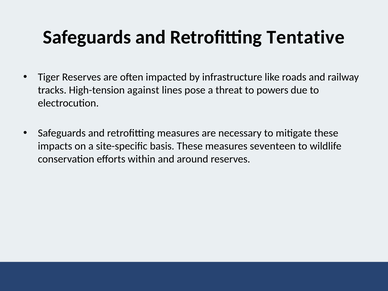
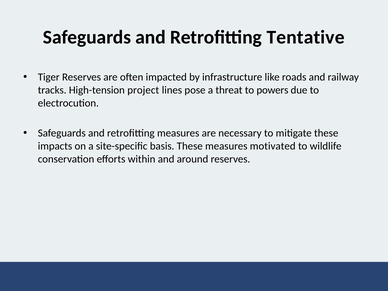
against: against -> project
seventeen: seventeen -> motivated
